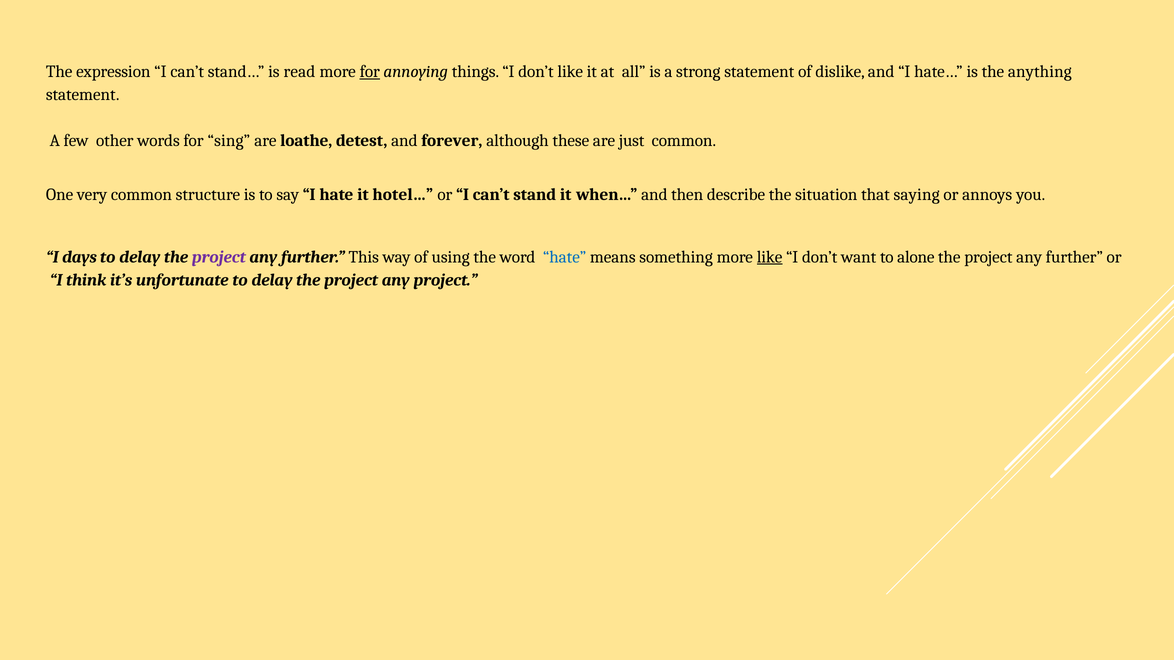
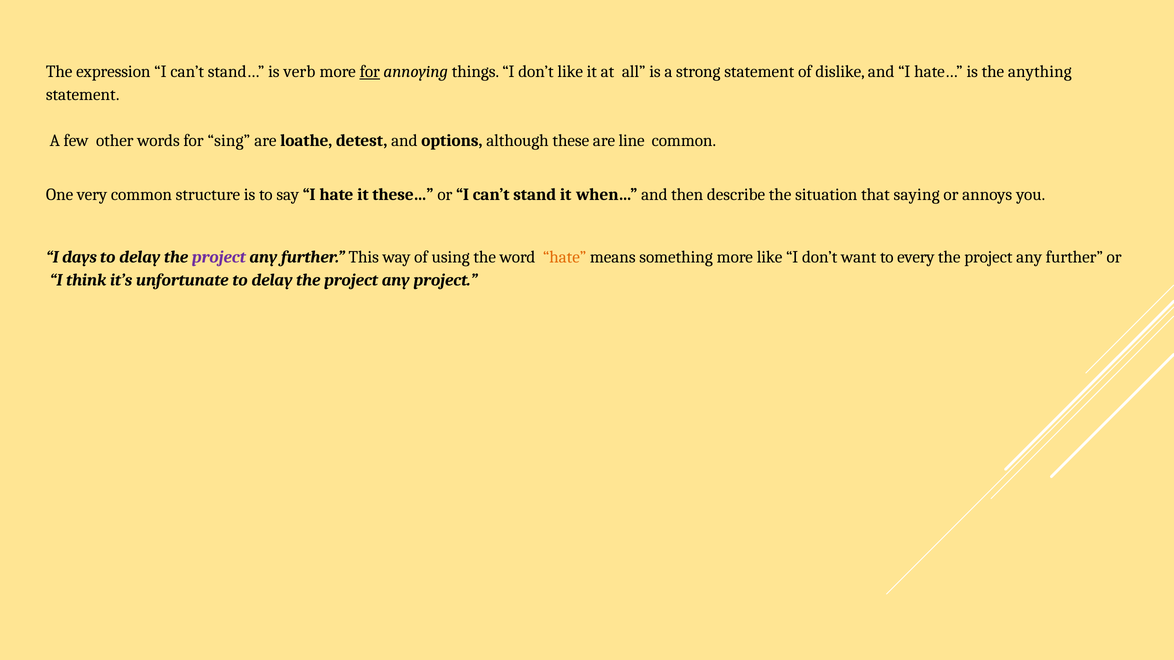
read: read -> verb
forever: forever -> options
just: just -> line
hotel…: hotel… -> these…
hate at (565, 257) colour: blue -> orange
like at (770, 257) underline: present -> none
alone: alone -> every
